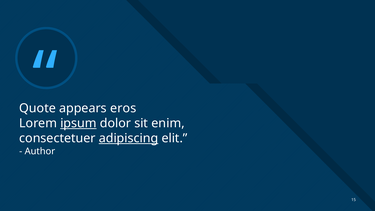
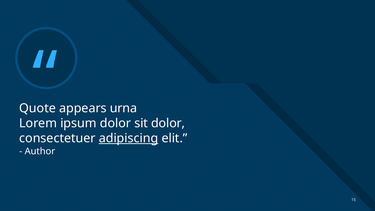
eros: eros -> urna
ipsum underline: present -> none
sit enim: enim -> dolor
